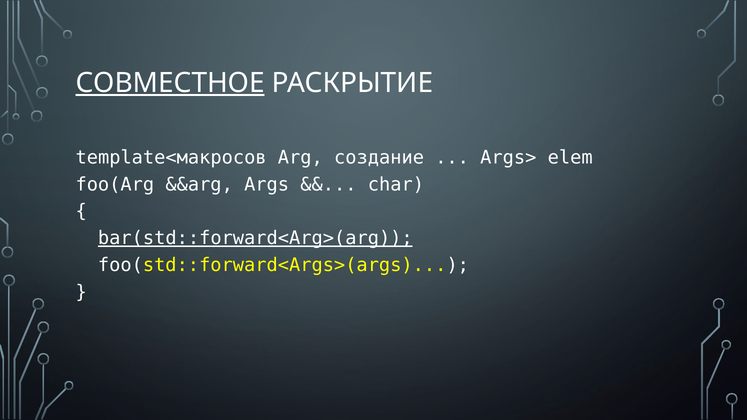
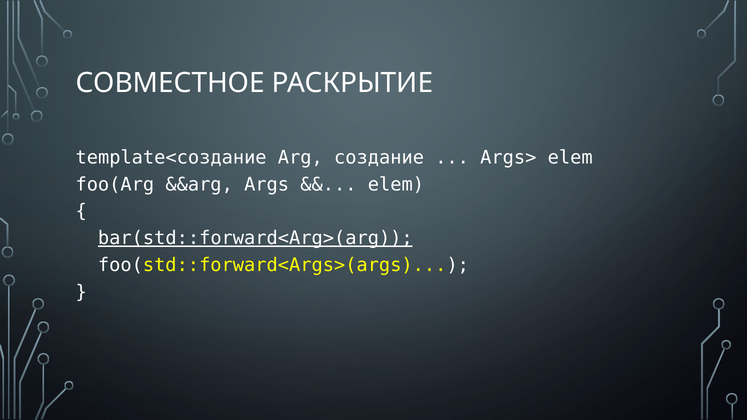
СОВМЕСТНОЕ underline: present -> none
template<макросов: template<макросов -> template<создание
char at (396, 185): char -> elem
